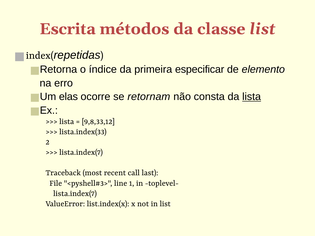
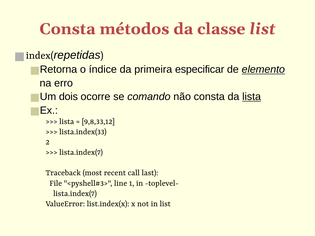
Escrita at (68, 29): Escrita -> Consta
elemento underline: none -> present
elas: elas -> dois
retornam: retornam -> comando
